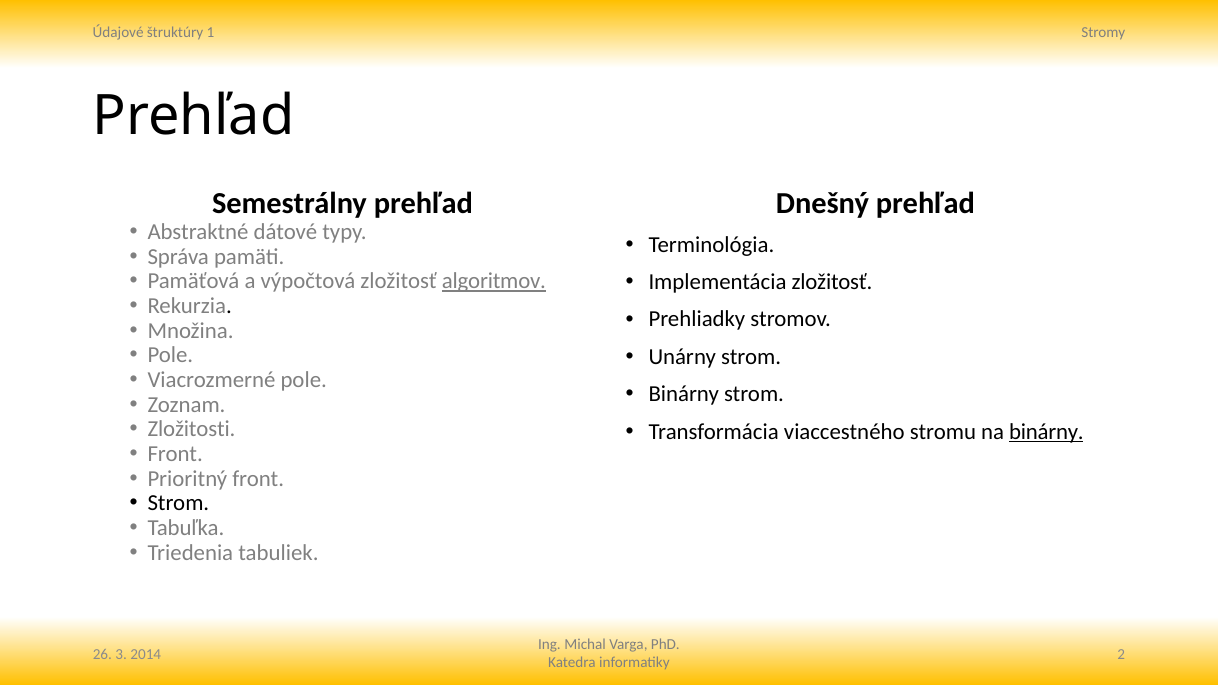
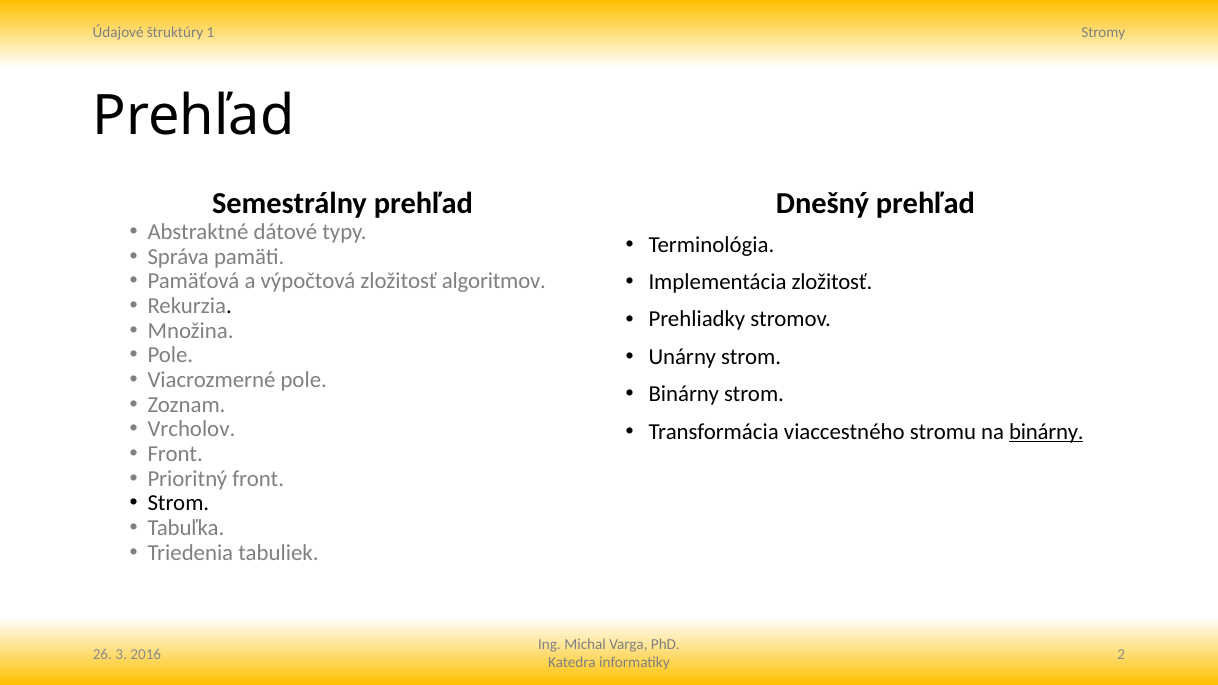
algoritmov underline: present -> none
Zložitosti: Zložitosti -> Vrcholov
2014: 2014 -> 2016
